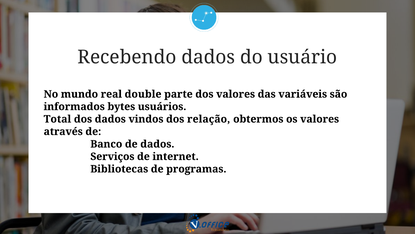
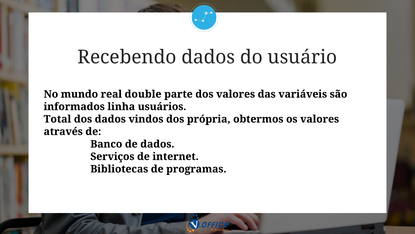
bytes: bytes -> linha
relação: relação -> própria
